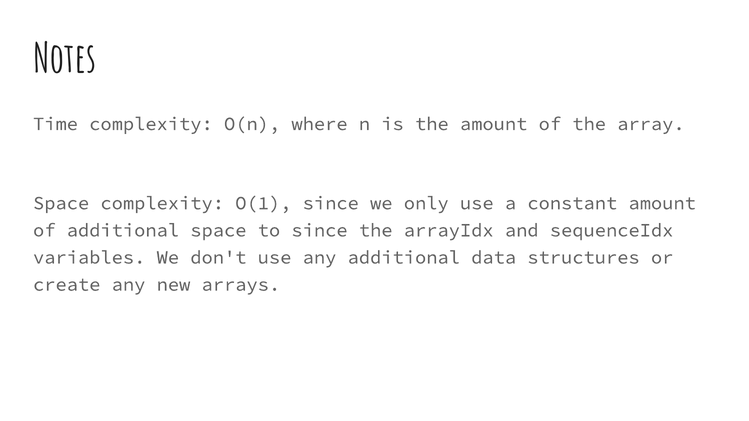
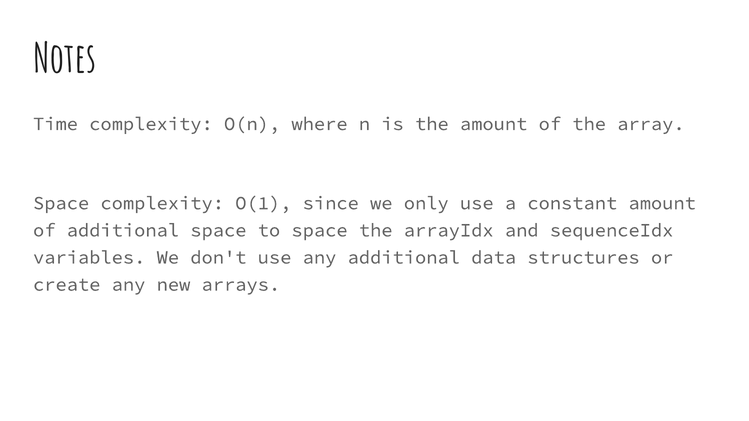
to since: since -> space
